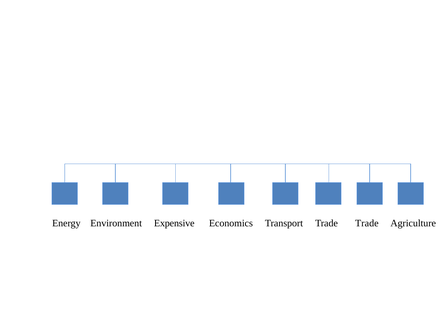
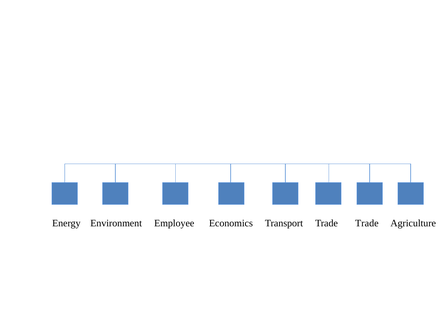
Expensive: Expensive -> Employee
